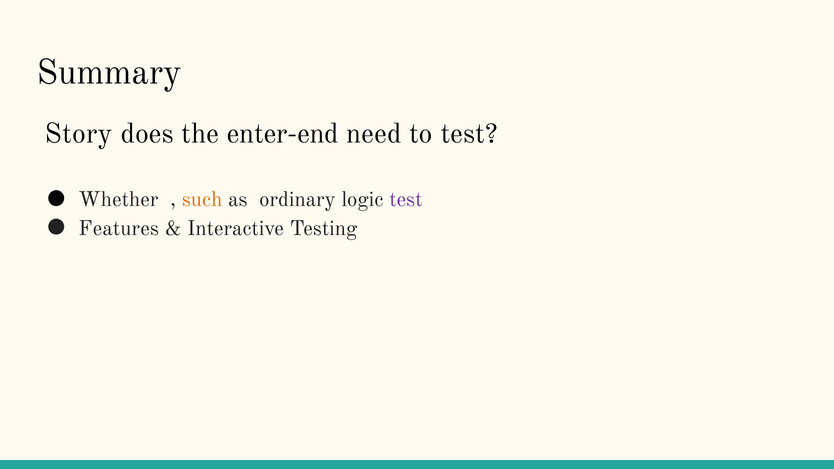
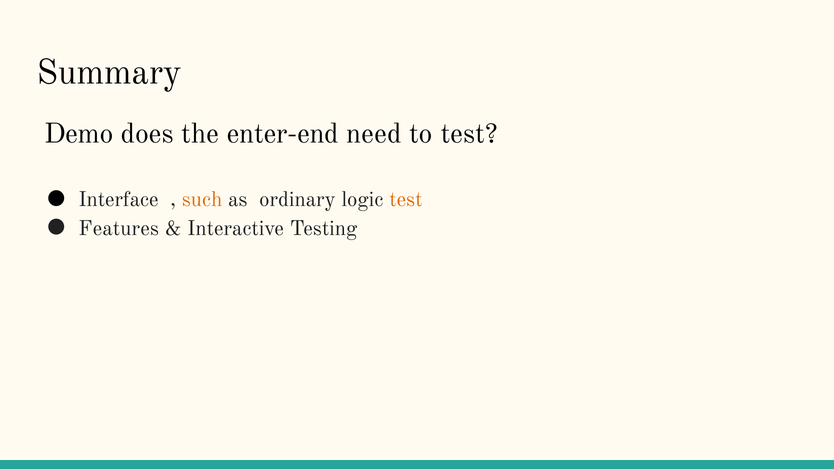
Story: Story -> Demo
Whether: Whether -> Interface
test at (406, 200) colour: purple -> orange
